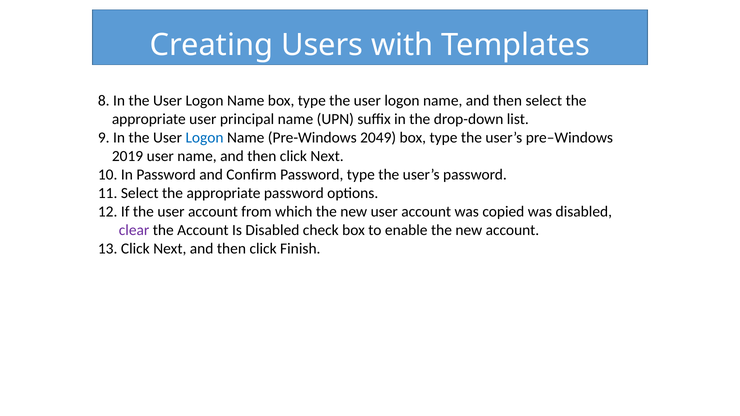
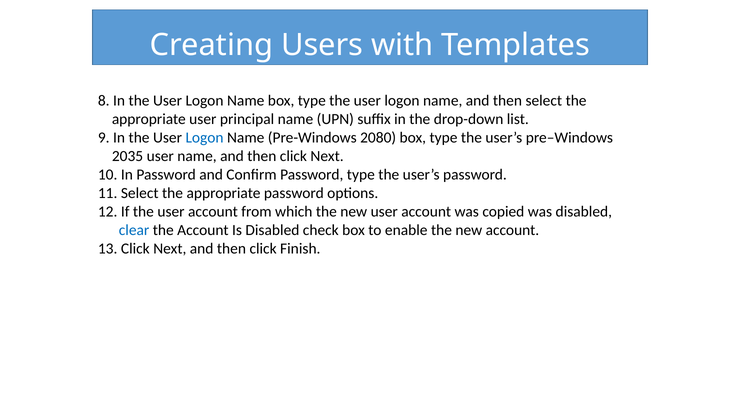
2049: 2049 -> 2080
2019: 2019 -> 2035
clear colour: purple -> blue
